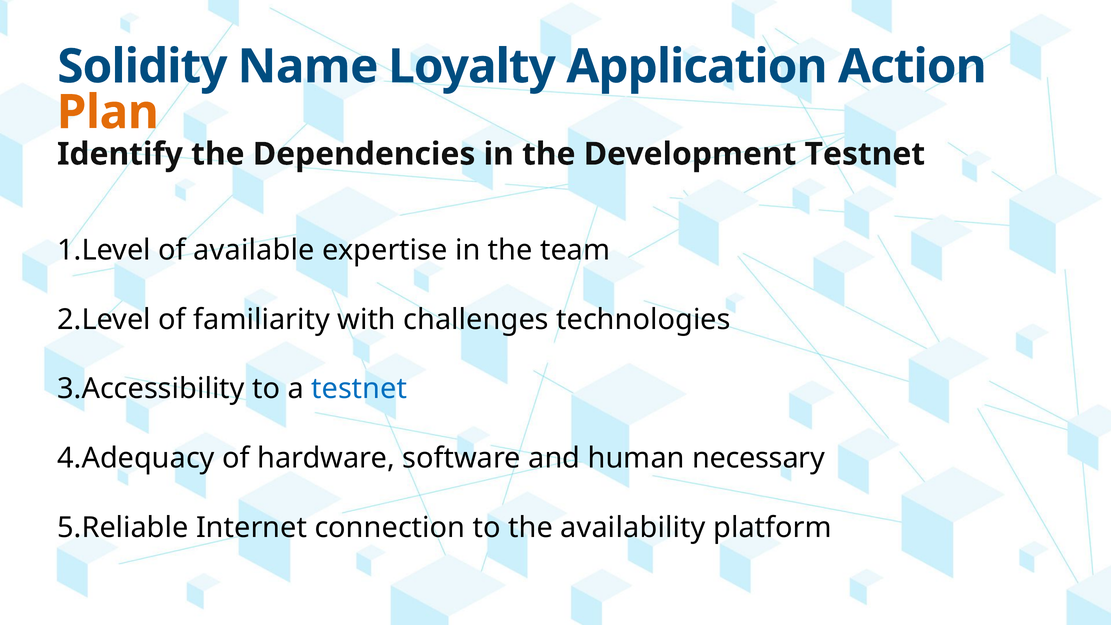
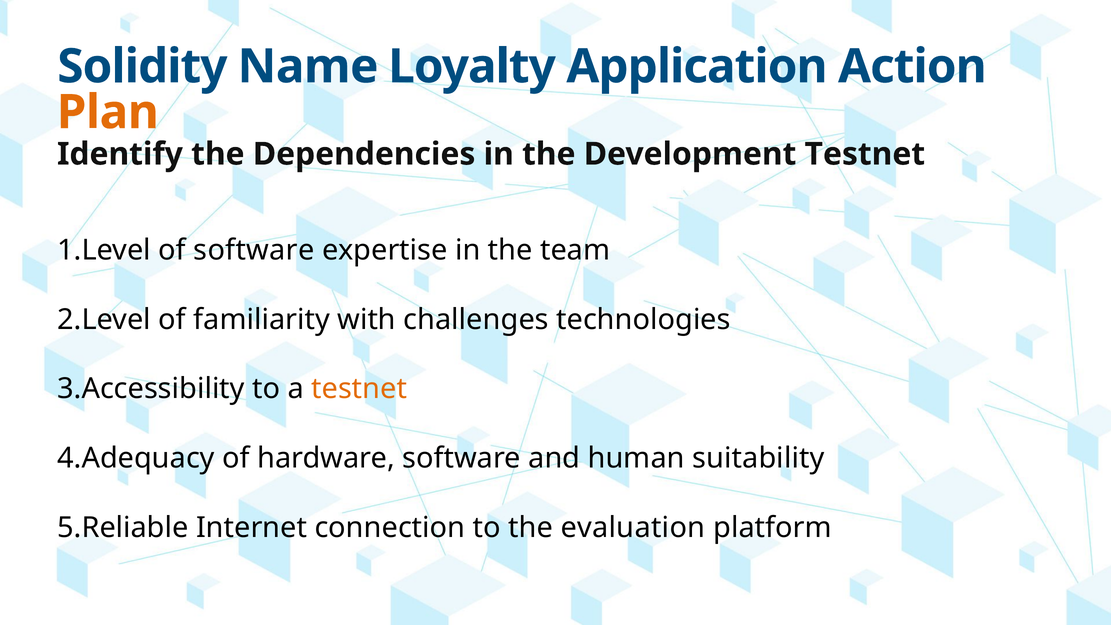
of available: available -> software
testnet at (359, 389) colour: blue -> orange
necessary: necessary -> suitability
availability: availability -> evaluation
